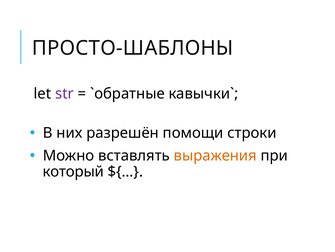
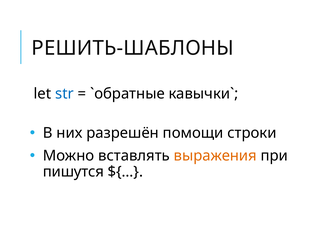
ПРОСТО-ШАБЛОНЫ: ПРОСТО-ШАБЛОНЫ -> РЕШИТЬ-ШАБЛОНЫ
str colour: purple -> blue
который: который -> пишутся
